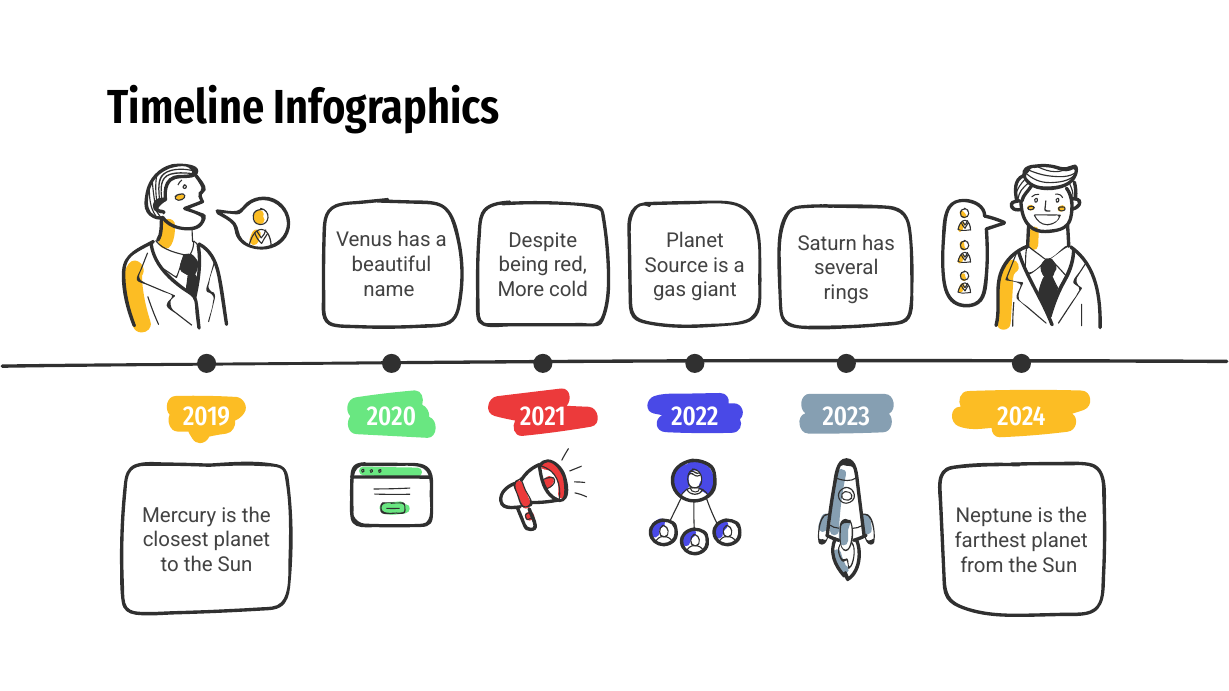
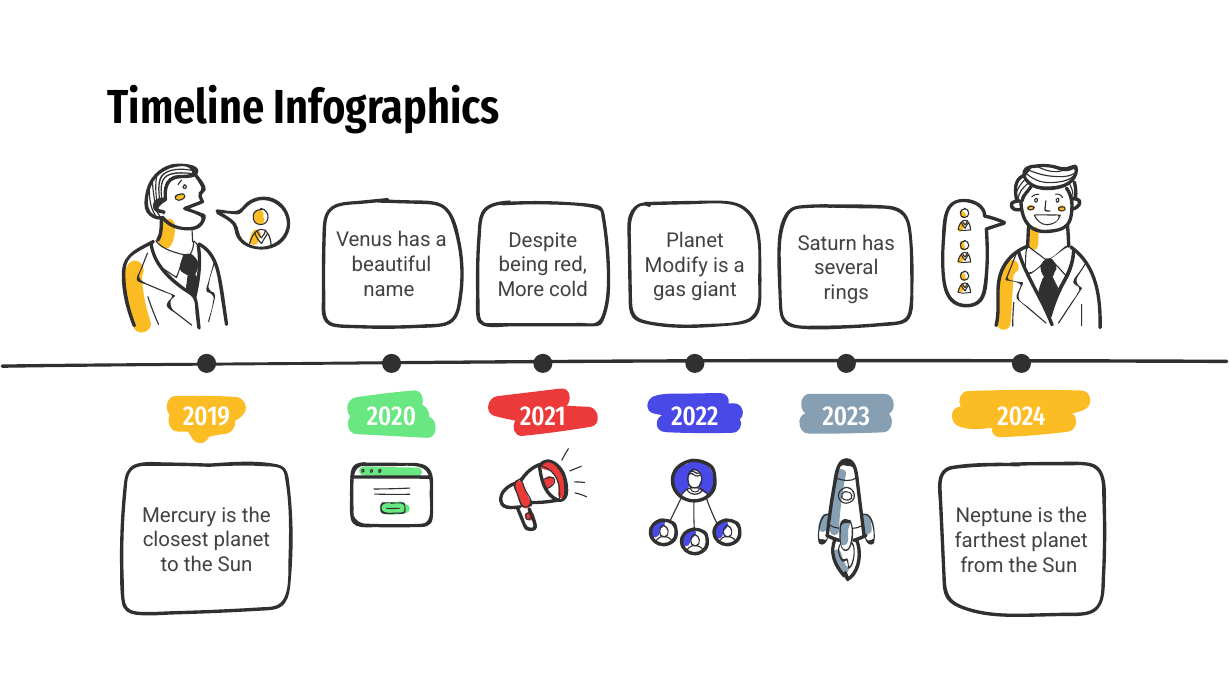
Source: Source -> Modify
